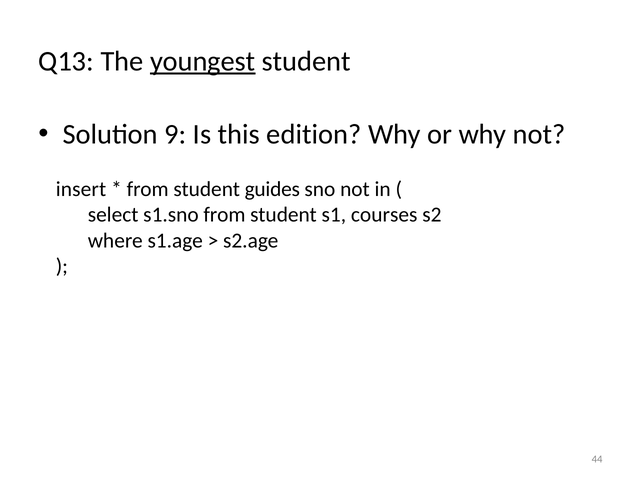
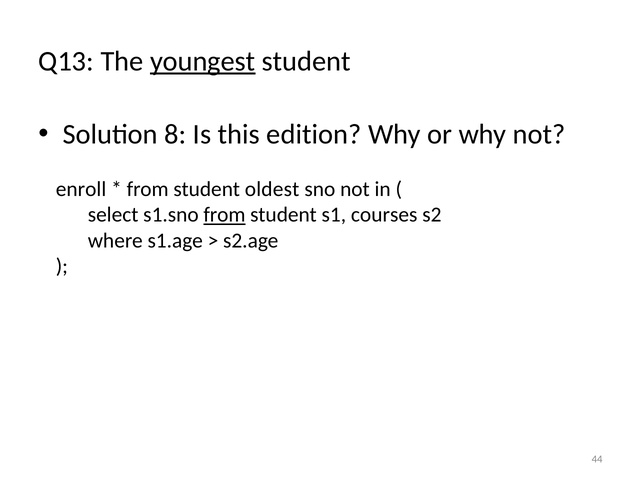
9: 9 -> 8
insert: insert -> enroll
guides: guides -> oldest
from at (224, 215) underline: none -> present
